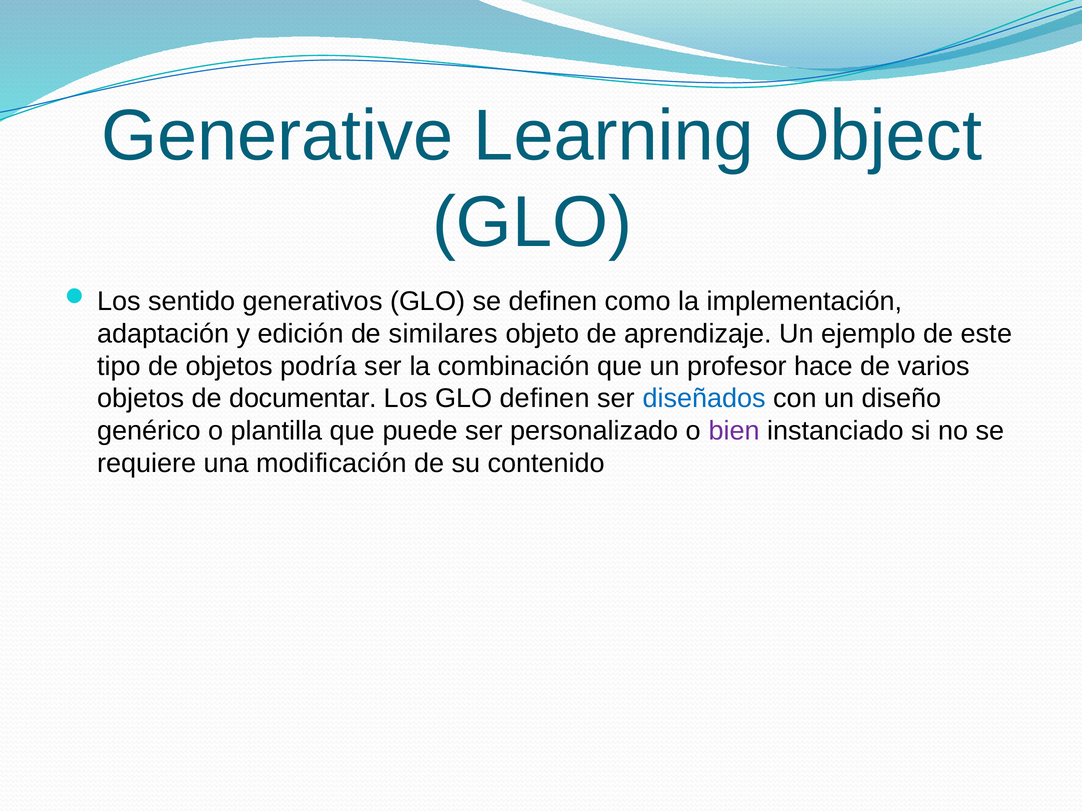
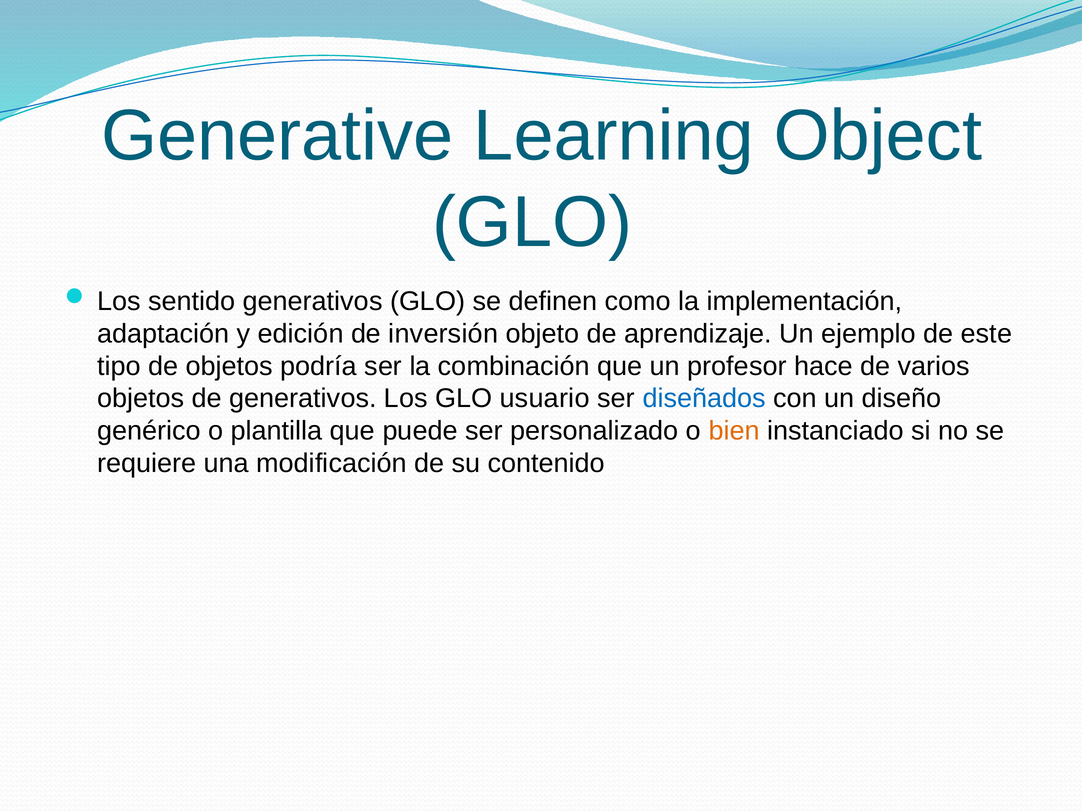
similares: similares -> inversión
de documentar: documentar -> generativos
GLO definen: definen -> usuario
bien colour: purple -> orange
